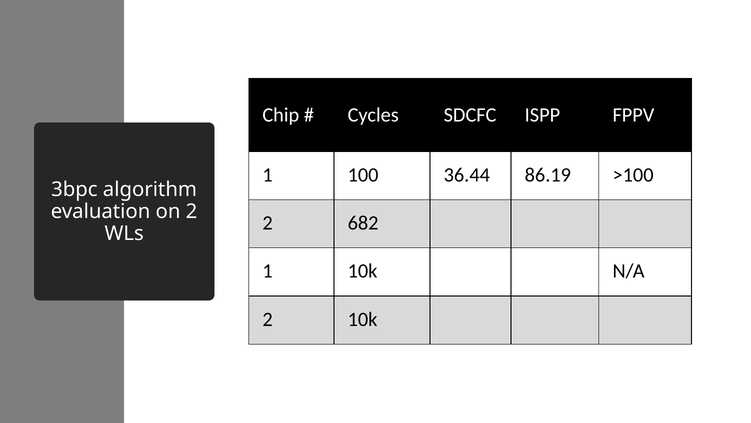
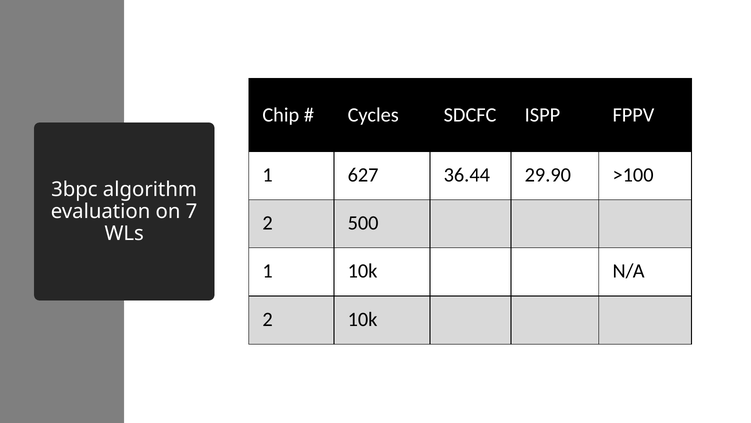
100: 100 -> 627
86.19: 86.19 -> 29.90
on 2: 2 -> 7
682: 682 -> 500
